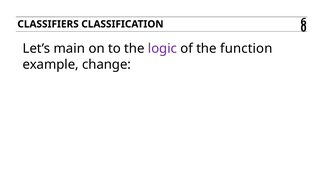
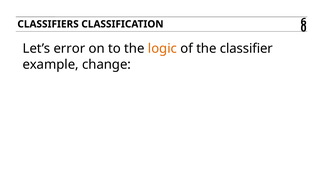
main: main -> error
logic colour: purple -> orange
function: function -> classifier
